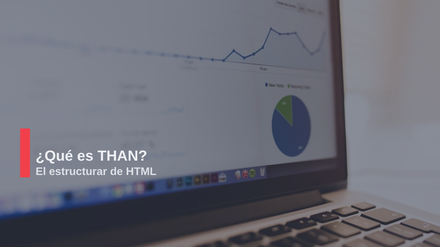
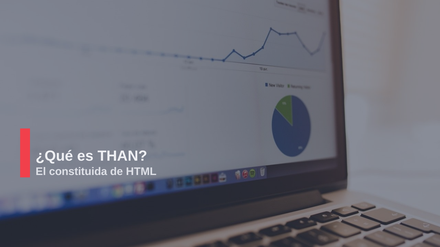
estructurar: estructurar -> constituida
